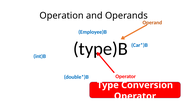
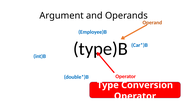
Operation: Operation -> Argument
